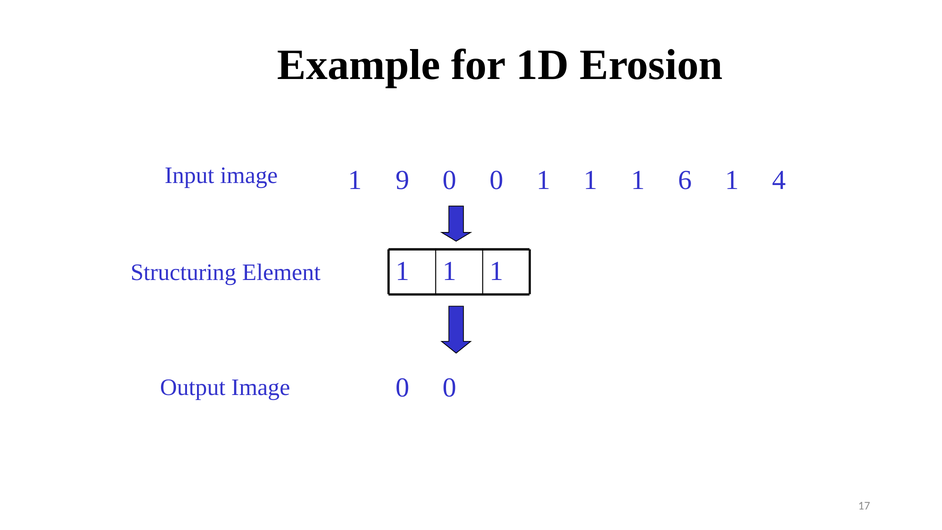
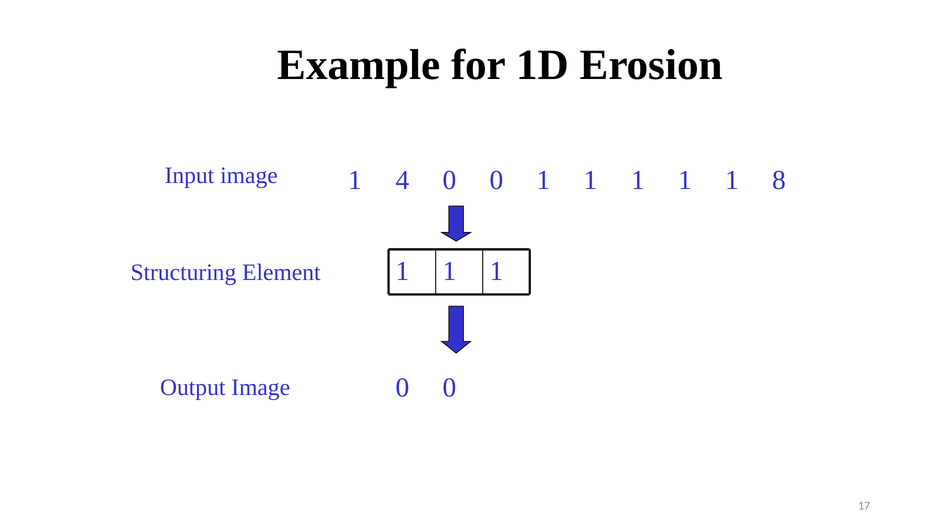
9: 9 -> 4
6 at (685, 180): 6 -> 1
4: 4 -> 8
